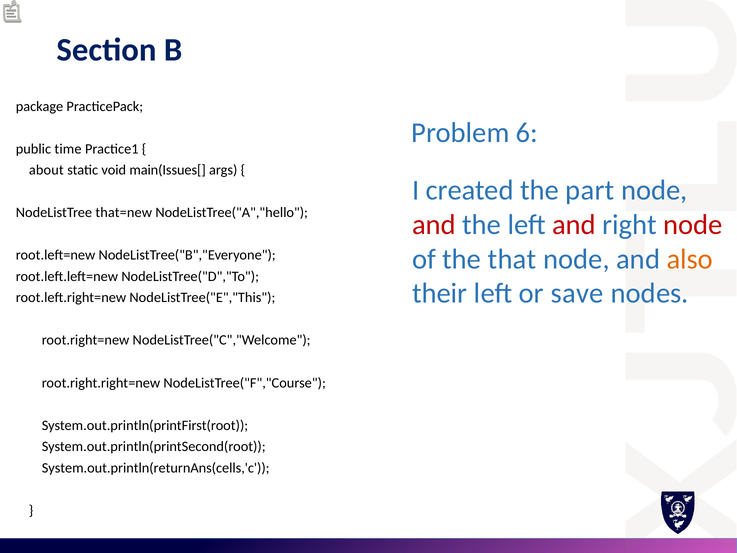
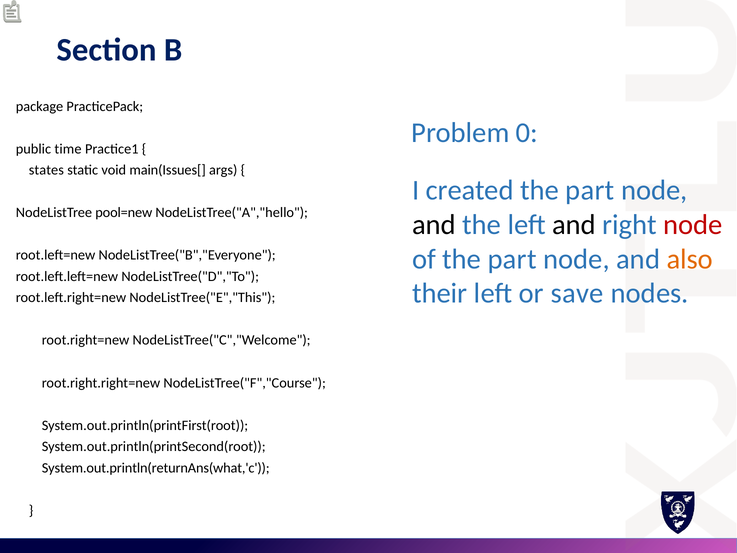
6: 6 -> 0
about: about -> states
that=new: that=new -> pool=new
and at (434, 225) colour: red -> black
and at (574, 225) colour: red -> black
of the that: that -> part
System.out.println(returnAns(cells,'c: System.out.println(returnAns(cells,'c -> System.out.println(returnAns(what,'c
